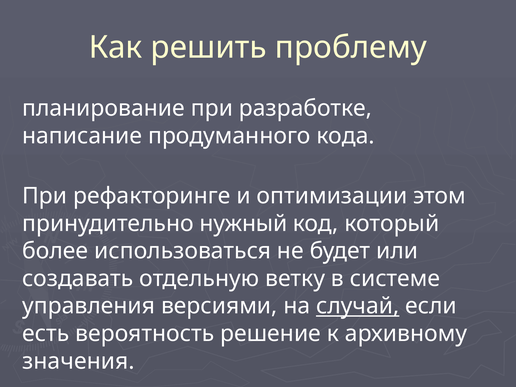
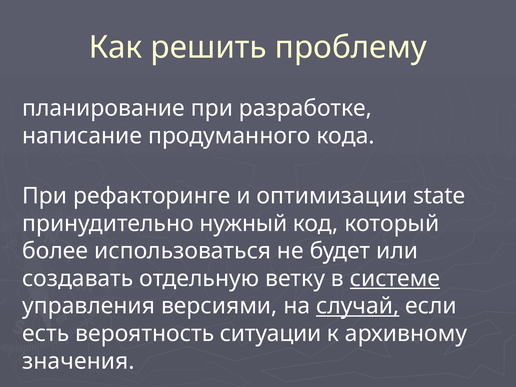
этом: этом -> state
системе underline: none -> present
решение: решение -> ситуации
